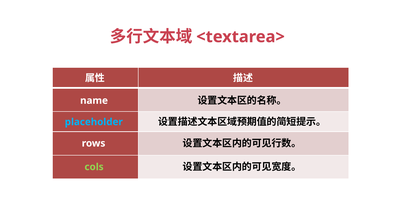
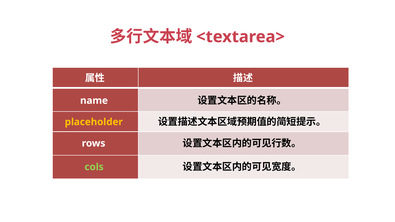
placeholder colour: light blue -> yellow
